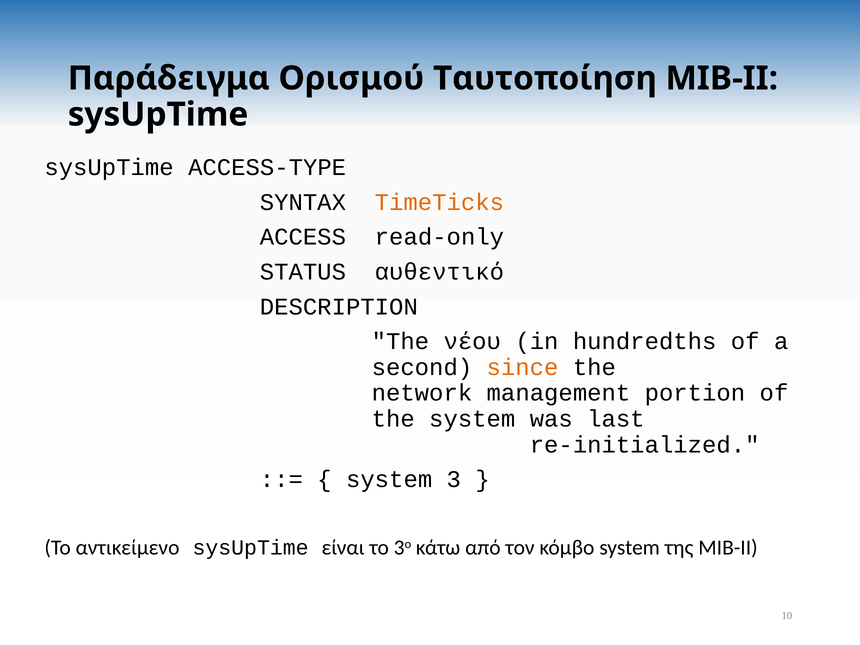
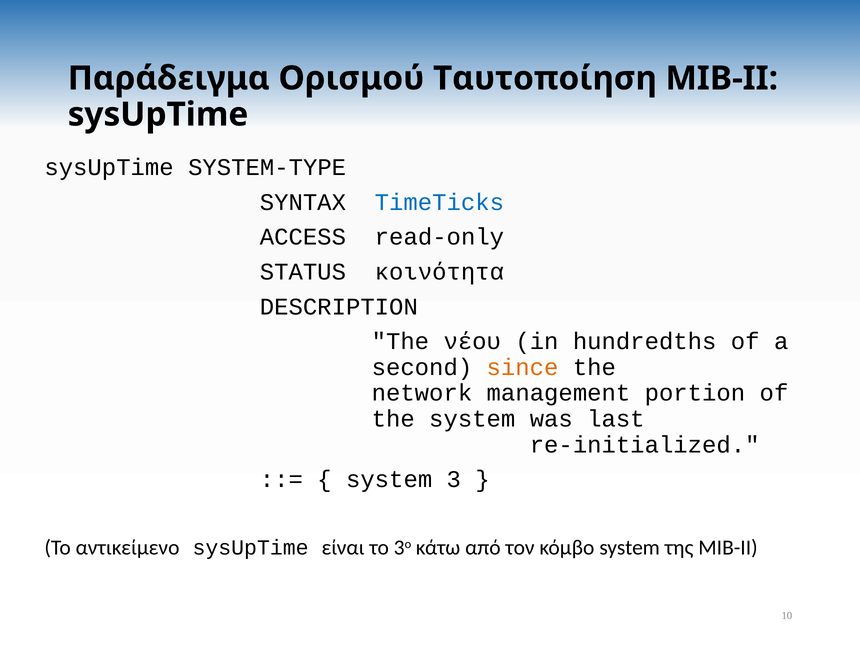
ACCESS-TYPE: ACCESS-TYPE -> SYSTEM-TYPE
TimeTicks colour: orange -> blue
αυθεντικό: αυθεντικό -> κοινότητα
